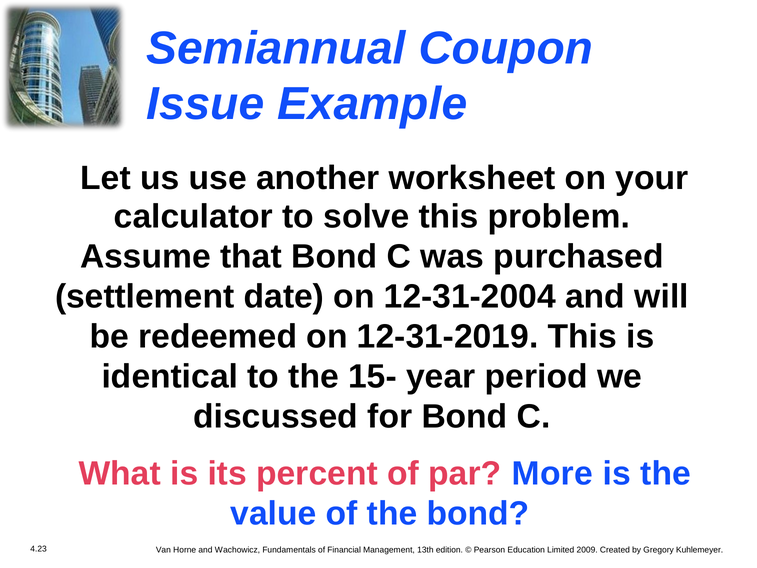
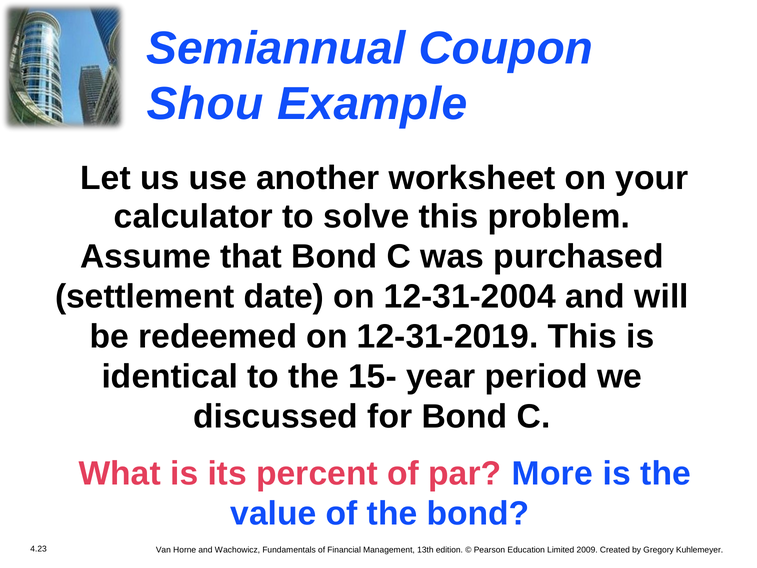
Issue: Issue -> Shou
